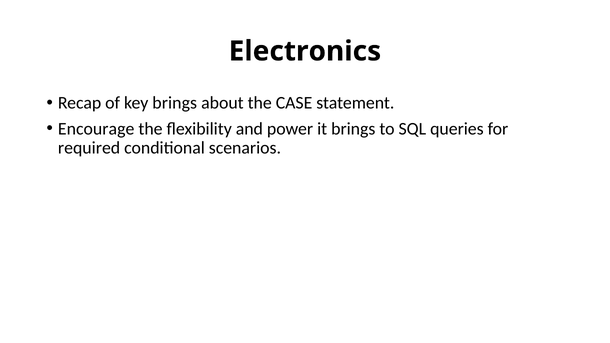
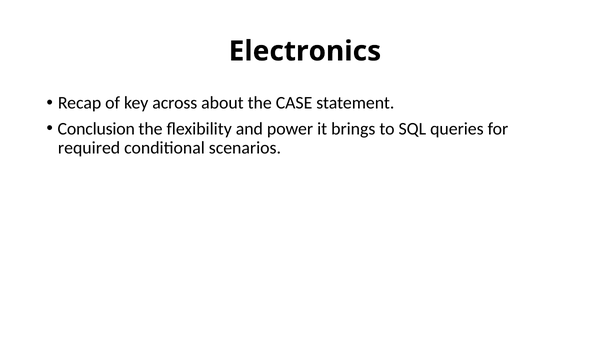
key brings: brings -> across
Encourage: Encourage -> Conclusion
